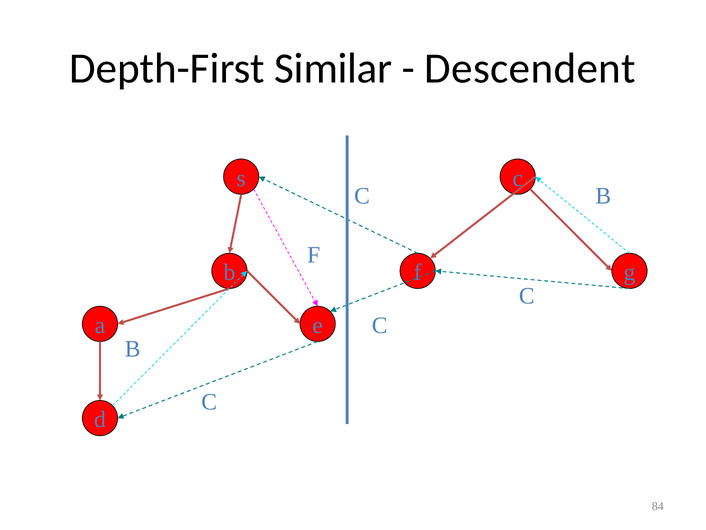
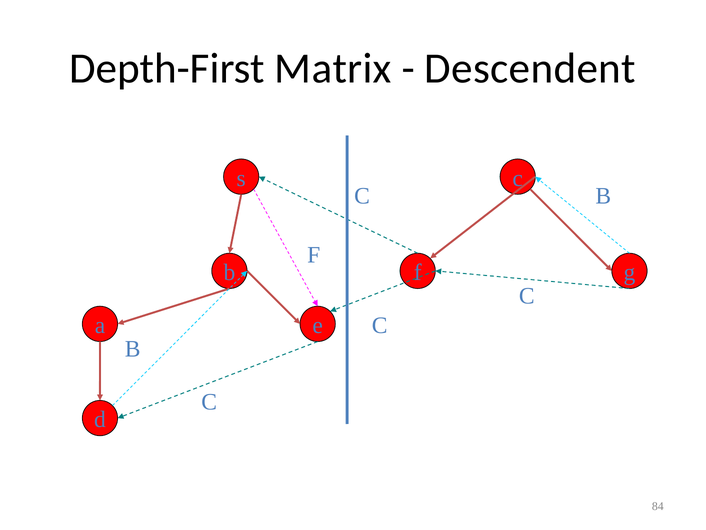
Similar: Similar -> Matrix
